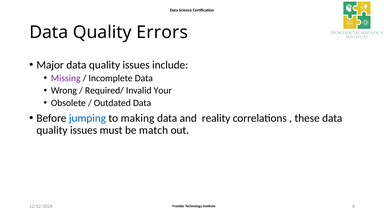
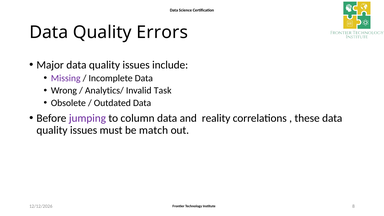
Required/: Required/ -> Analytics/
Your: Your -> Task
jumping colour: blue -> purple
making: making -> column
